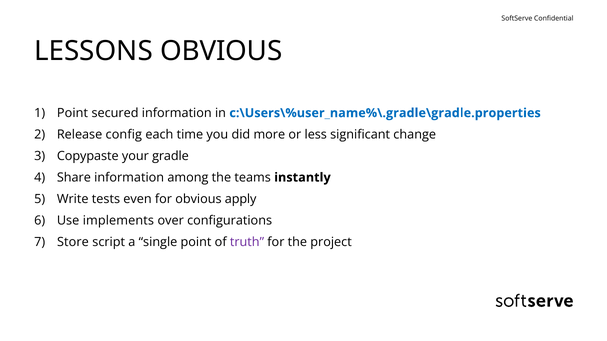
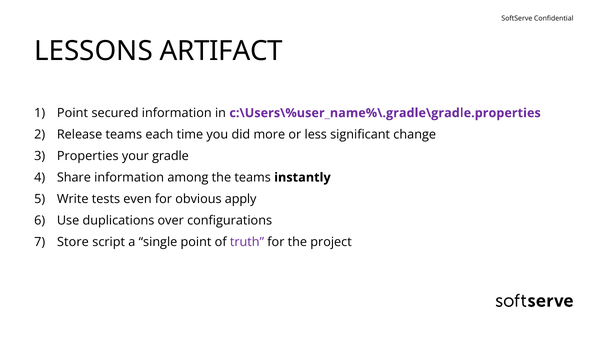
LESSONS OBVIOUS: OBVIOUS -> ARTIFACT
c:\Users\%user_name%\.gradle\gradle.properties colour: blue -> purple
Release config: config -> teams
Copypaste: Copypaste -> Properties
implements: implements -> duplications
